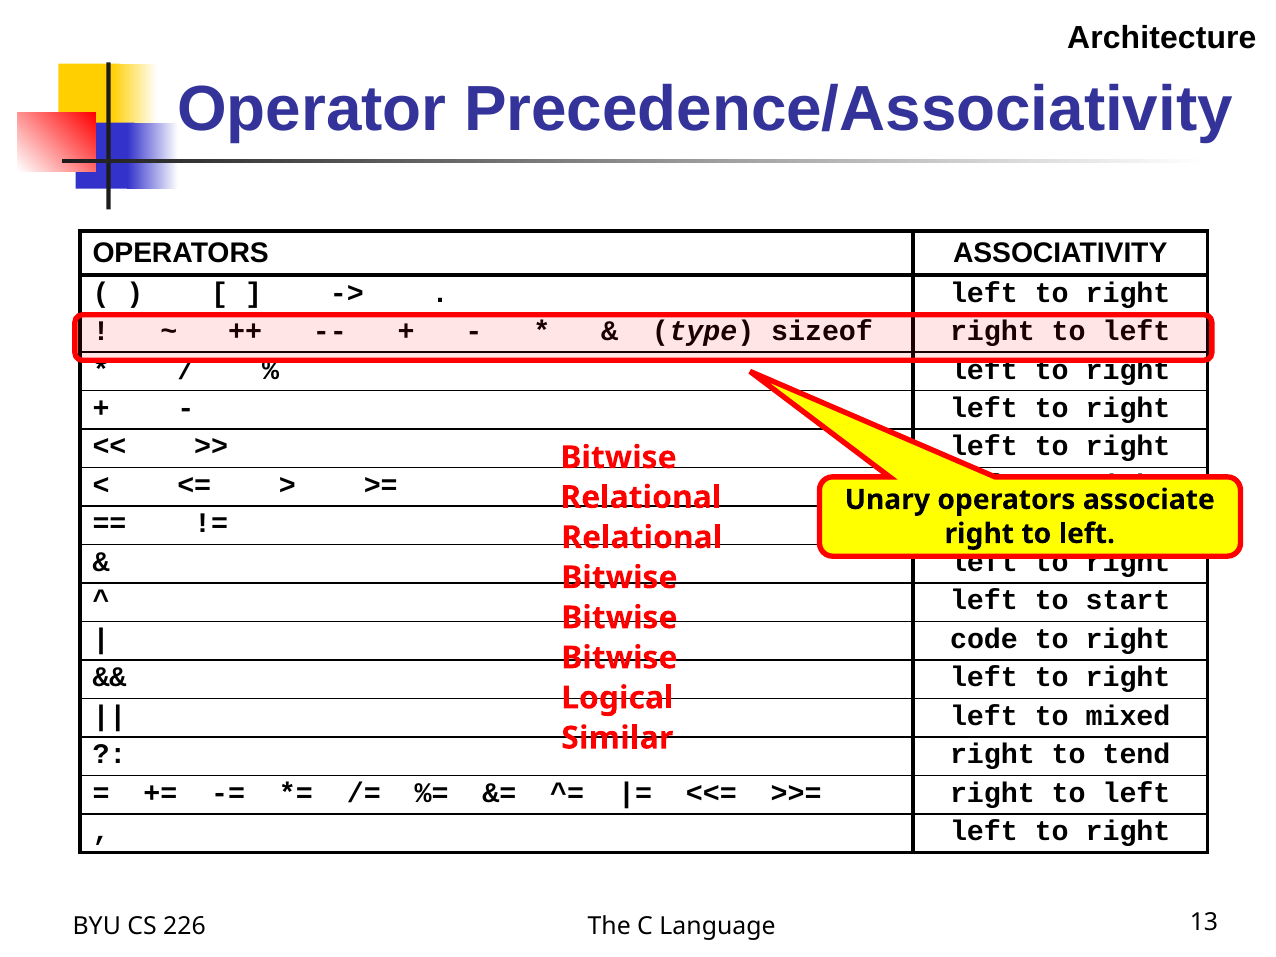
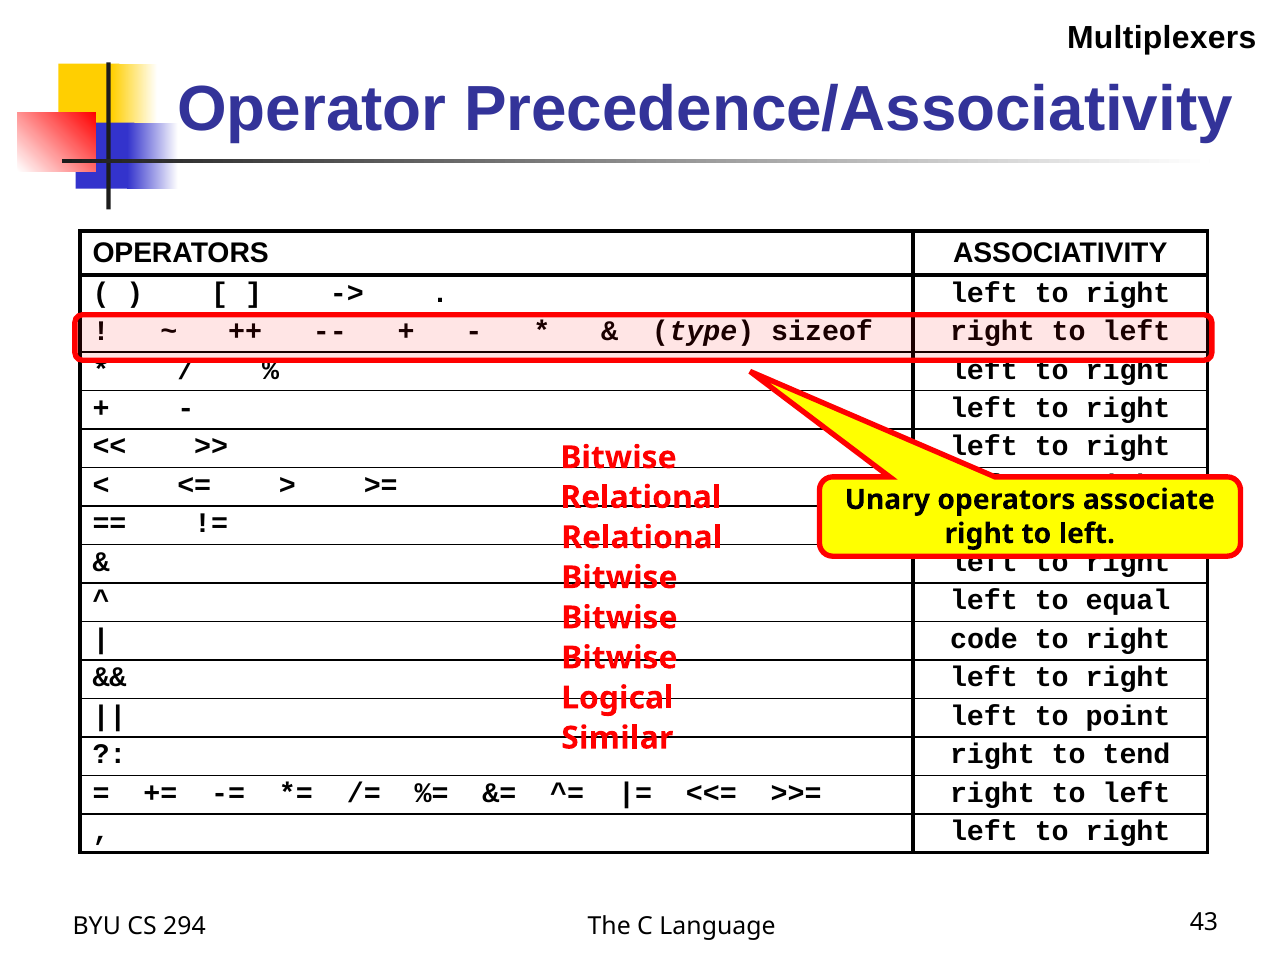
Architecture: Architecture -> Multiplexers
start: start -> equal
mixed: mixed -> point
226: 226 -> 294
13: 13 -> 43
